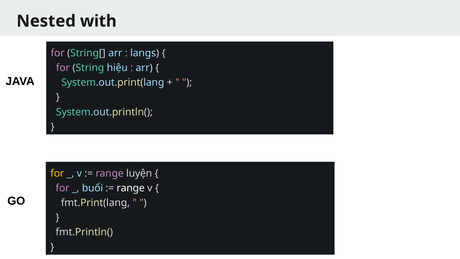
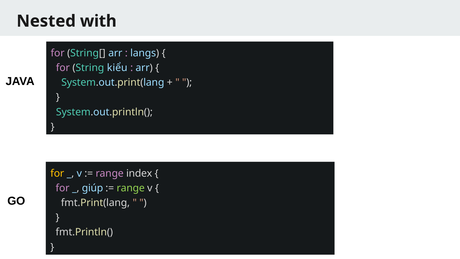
hiệu: hiệu -> kiểu
luyện: luyện -> index
buổi: buổi -> giúp
range at (131, 188) colour: white -> light green
